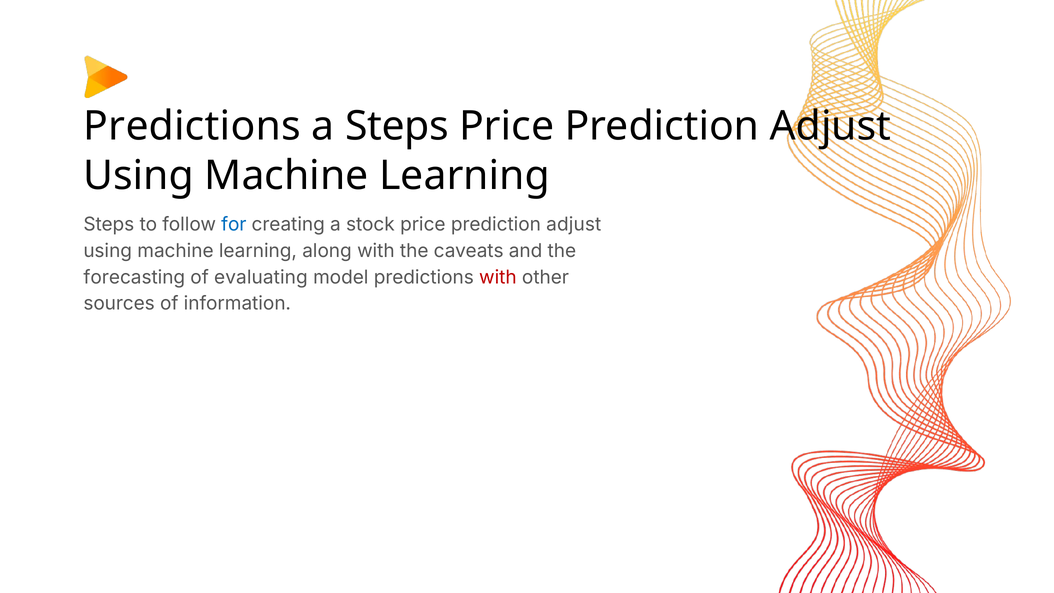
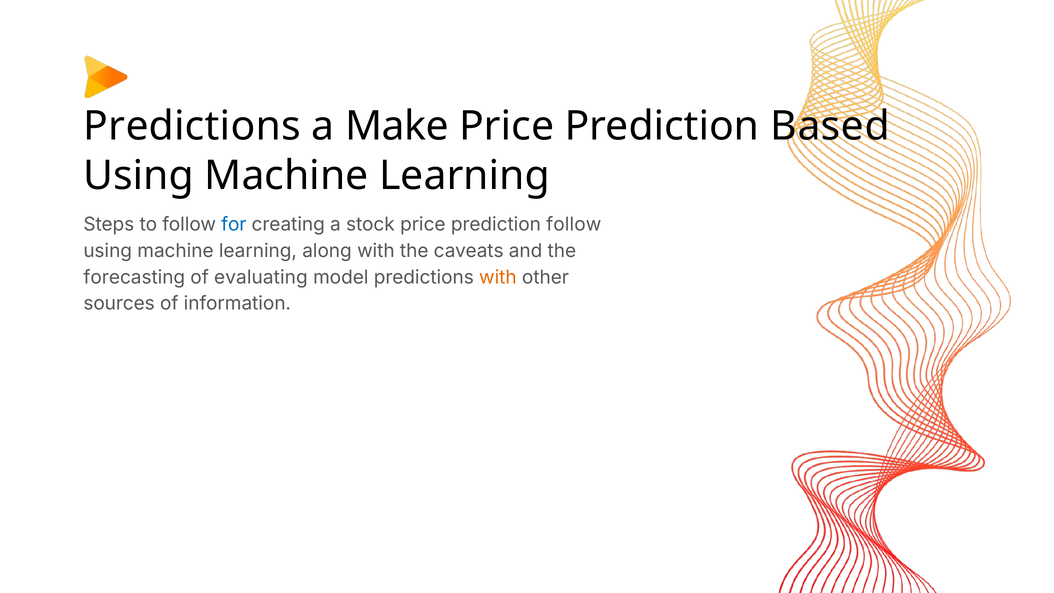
a Steps: Steps -> Make
Adjust at (830, 126): Adjust -> Based
stock price prediction adjust: adjust -> follow
with at (498, 277) colour: red -> orange
